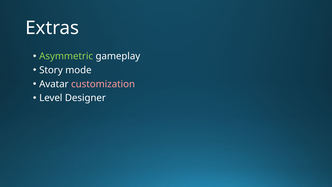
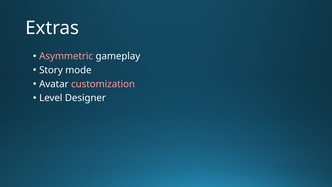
Asymmetric colour: light green -> pink
